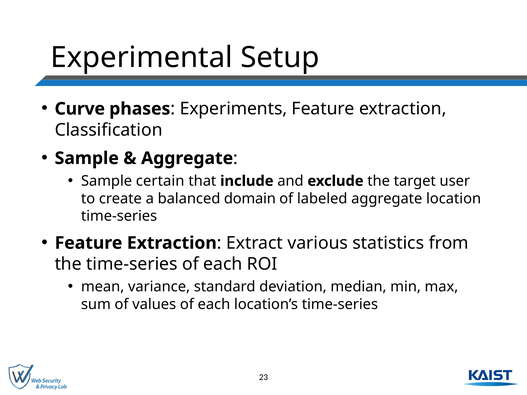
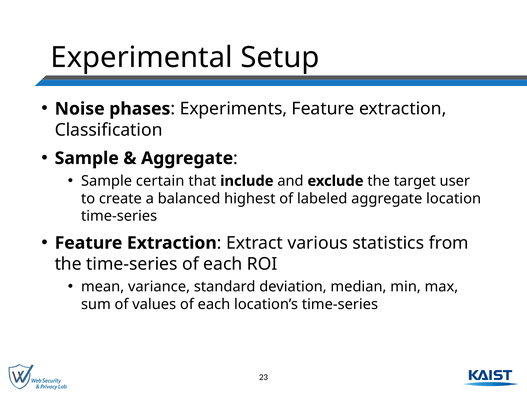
Curve: Curve -> Noise
domain: domain -> highest
